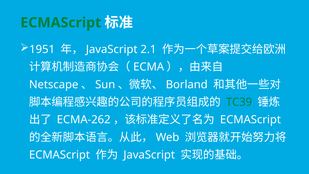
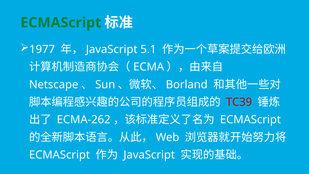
1951: 1951 -> 1977
2.1: 2.1 -> 5.1
TC39 colour: green -> red
